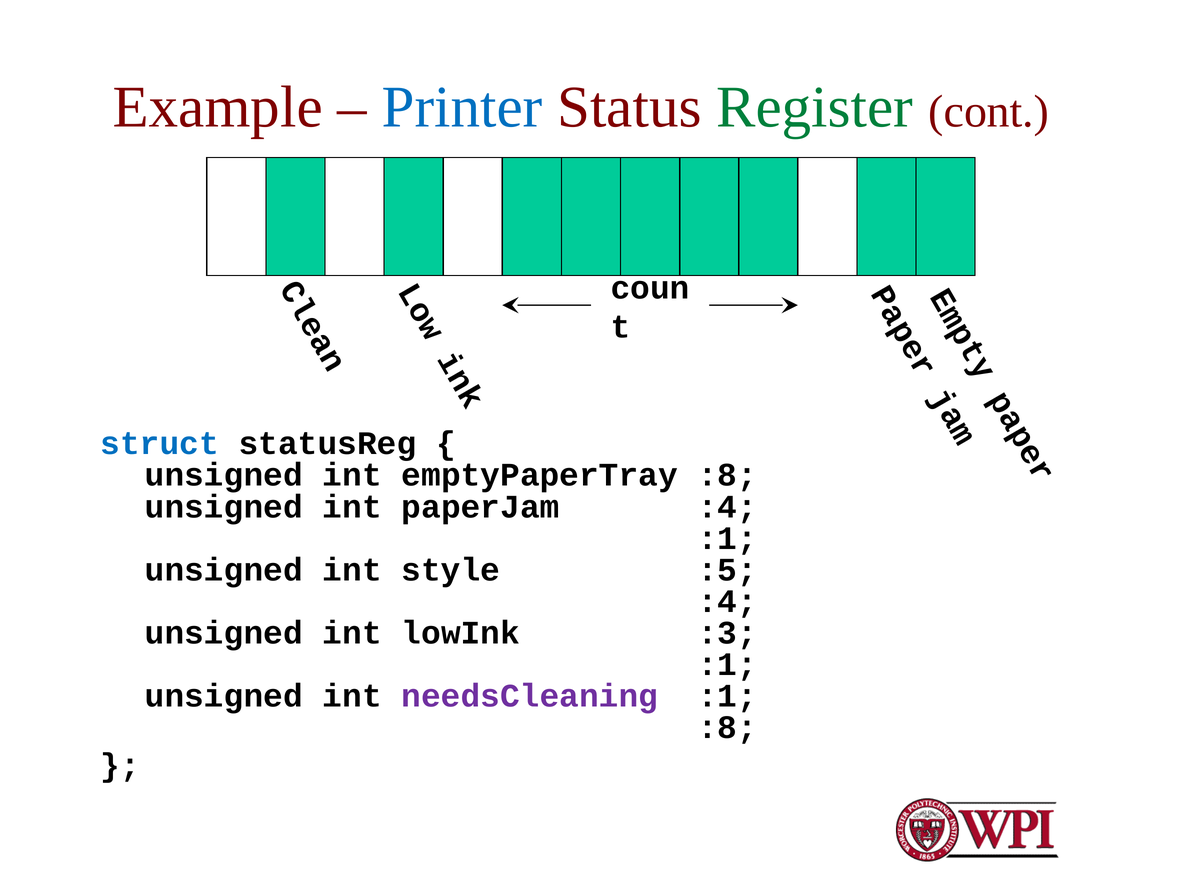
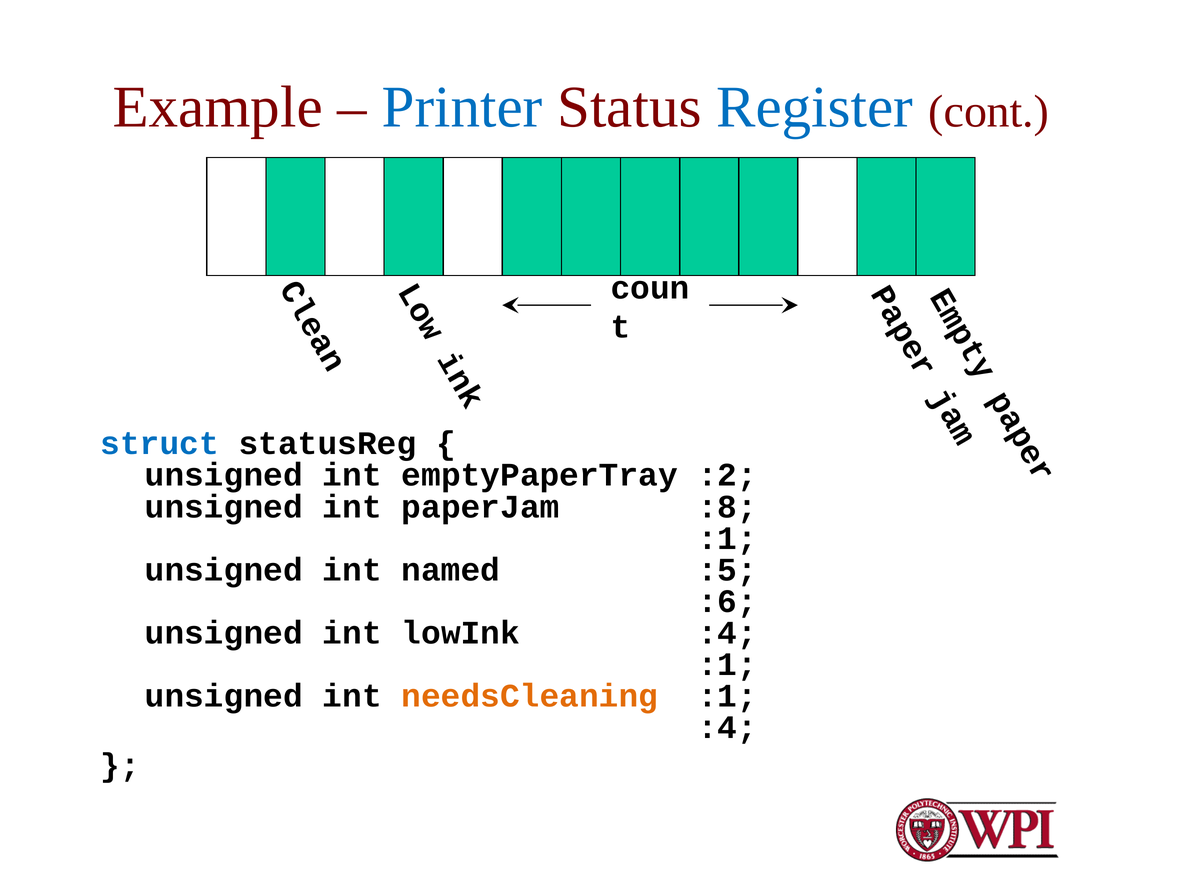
Register colour: green -> blue
emptyPaperTray :8: :8 -> :2
paperJam :4: :4 -> :8
style: style -> named
:4 at (727, 602): :4 -> :6
lowInk :3: :3 -> :4
needsCleaning colour: purple -> orange
:8 at (727, 728): :8 -> :4
